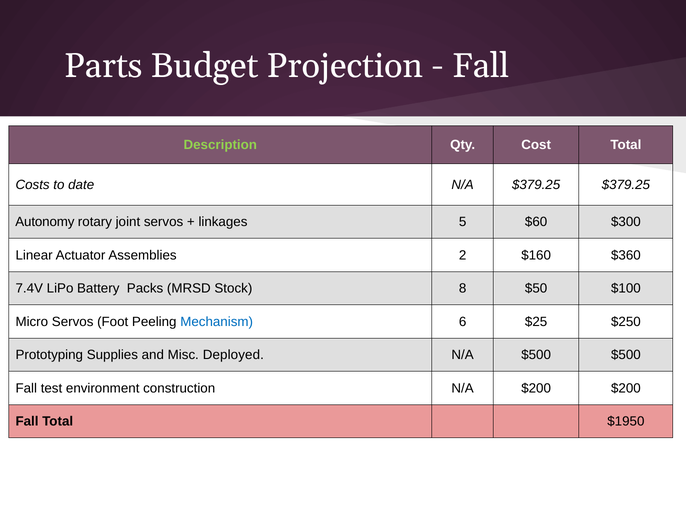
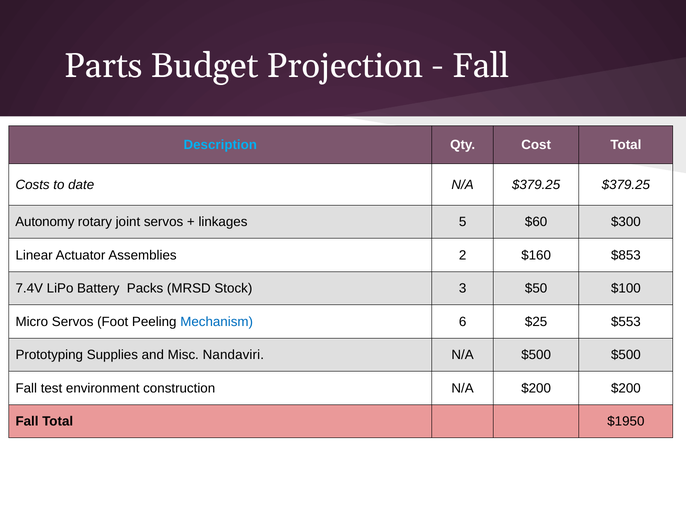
Description colour: light green -> light blue
$360: $360 -> $853
8: 8 -> 3
$250: $250 -> $553
Deployed: Deployed -> Nandaviri
